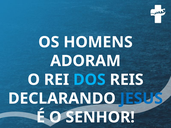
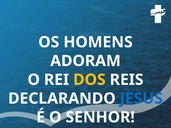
DOS colour: light blue -> yellow
